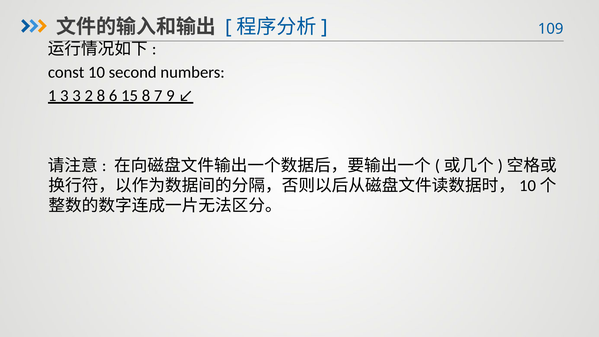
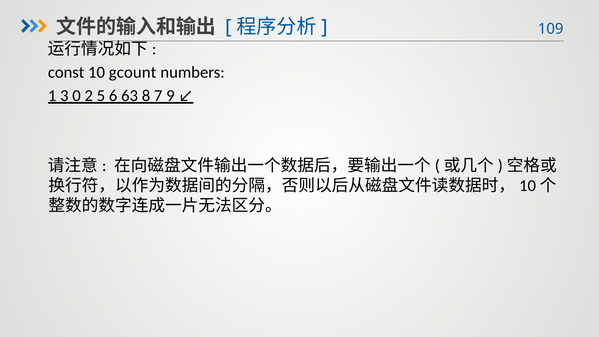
second: second -> gcount
3 3: 3 -> 0
2 8: 8 -> 5
15: 15 -> 63
